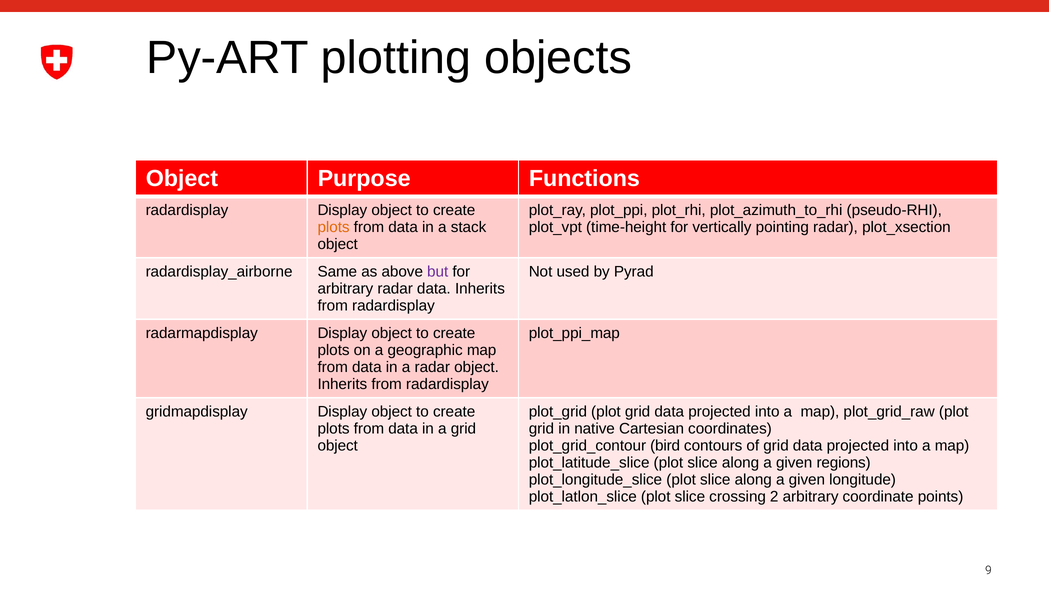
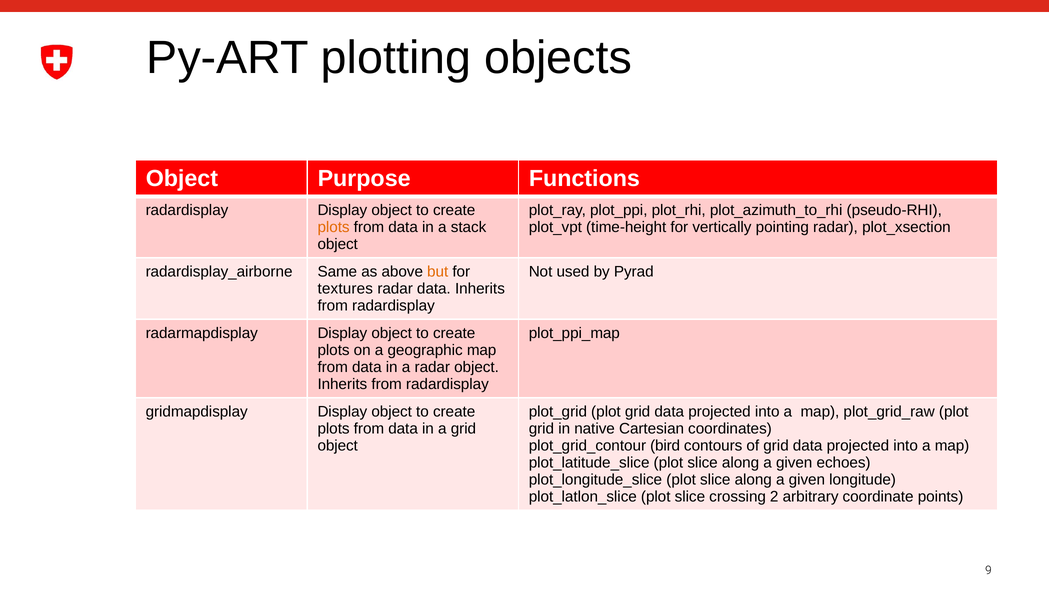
but colour: purple -> orange
arbitrary at (345, 289): arbitrary -> textures
regions: regions -> echoes
